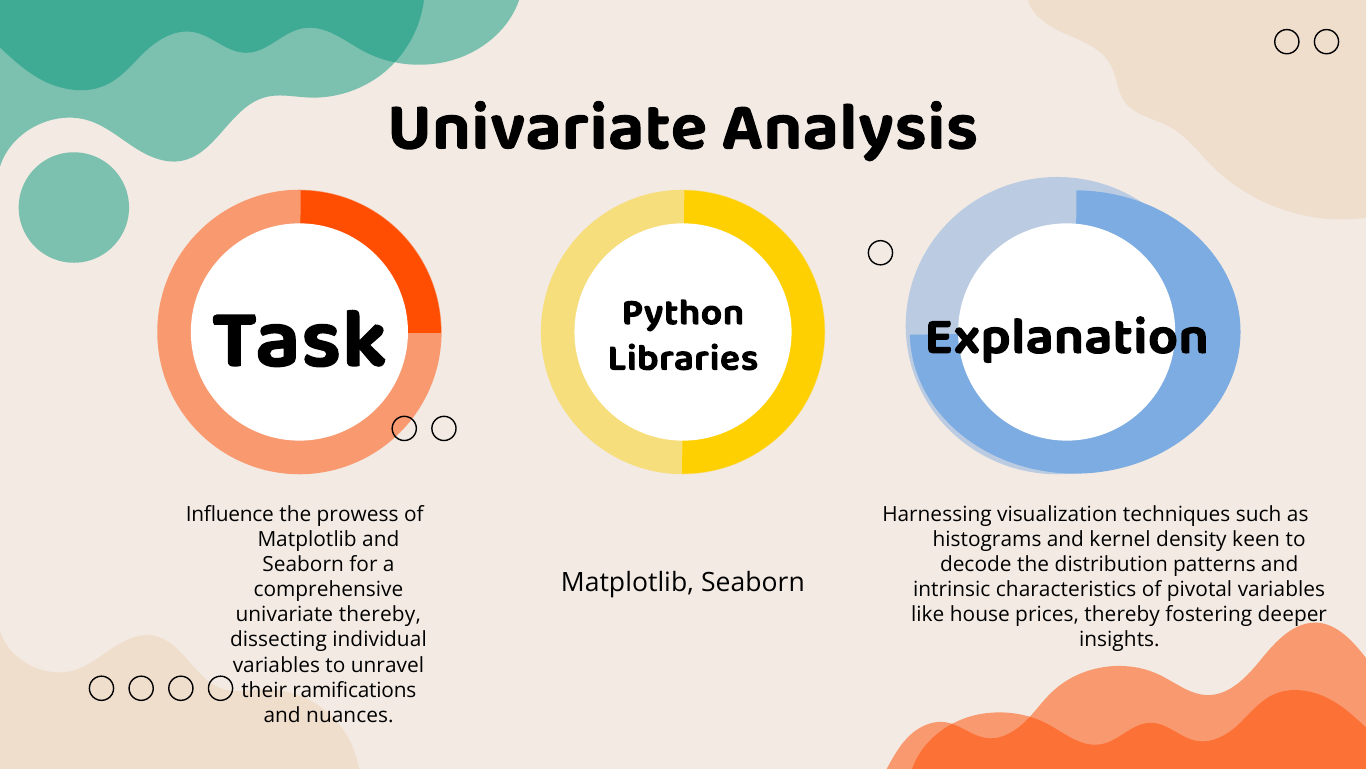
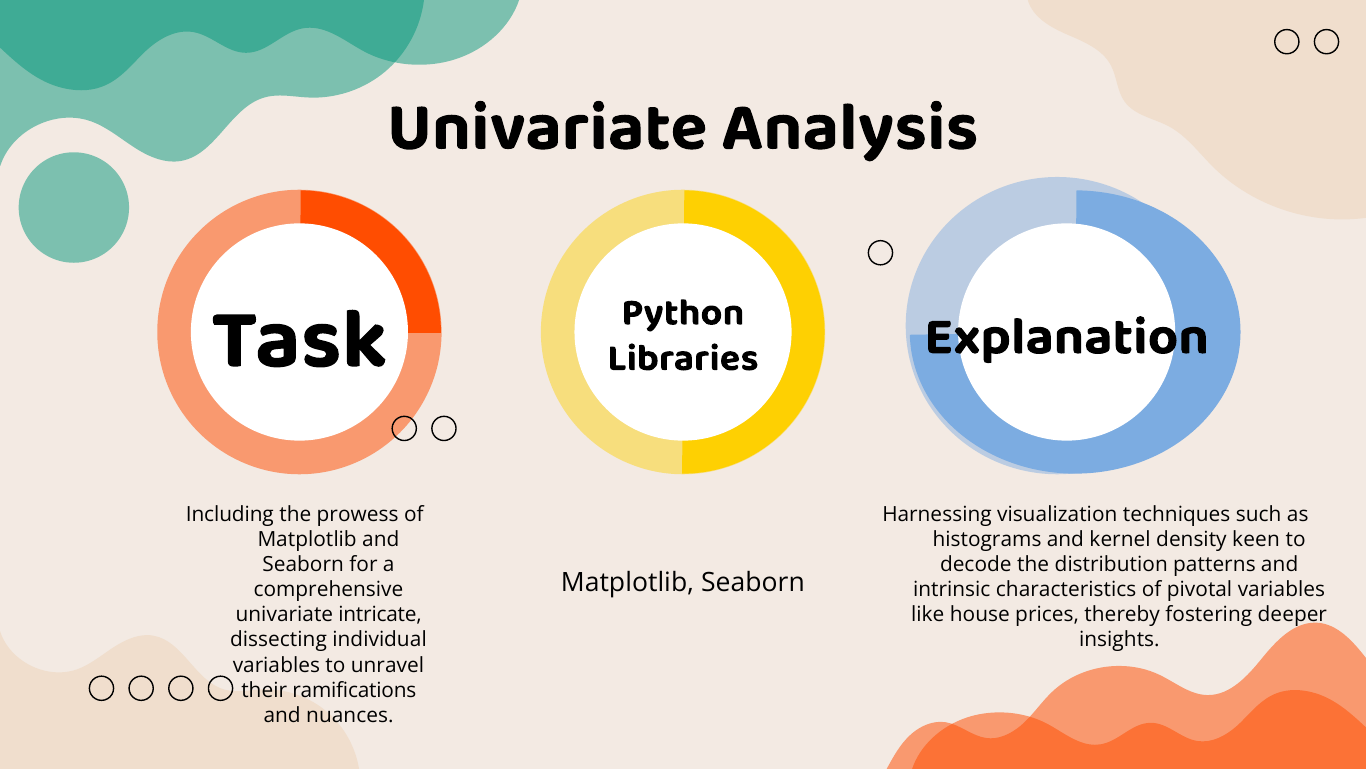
Influence: Influence -> Including
univariate thereby: thereby -> intricate
